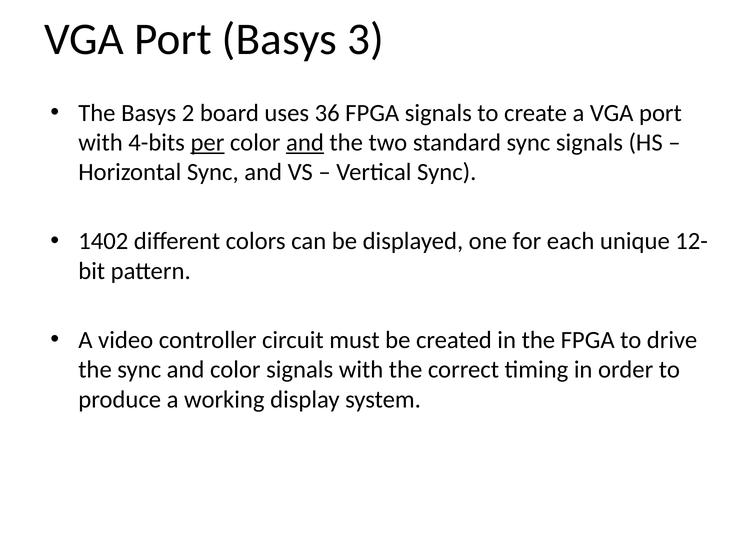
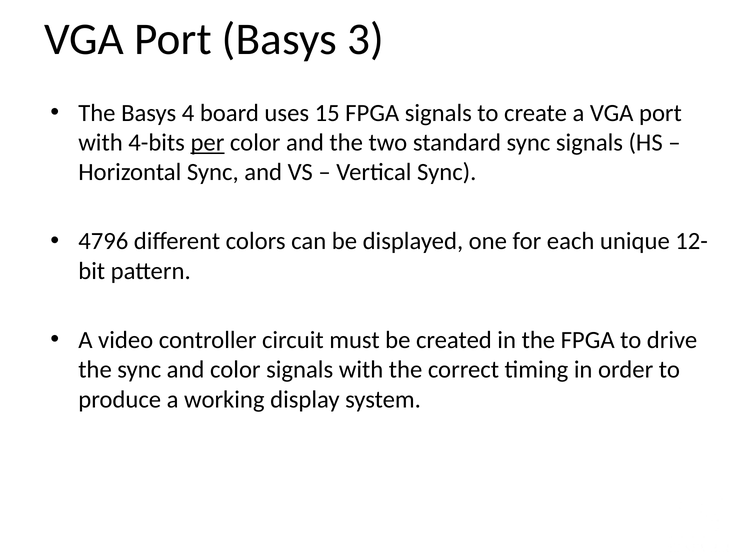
2: 2 -> 4
36: 36 -> 15
and at (305, 142) underline: present -> none
1402: 1402 -> 4796
